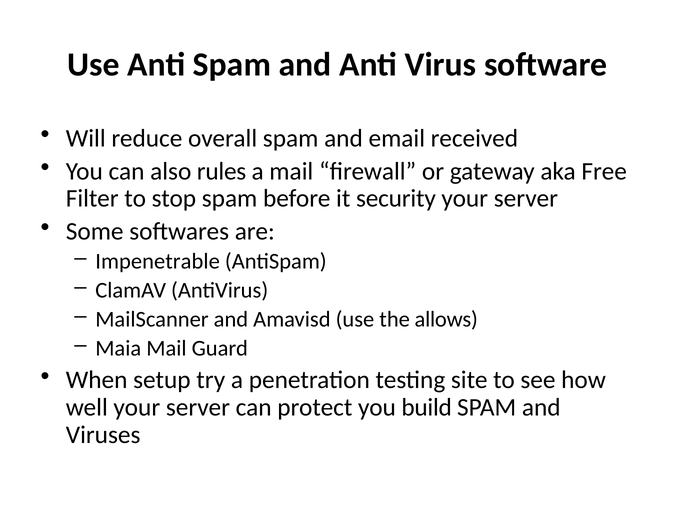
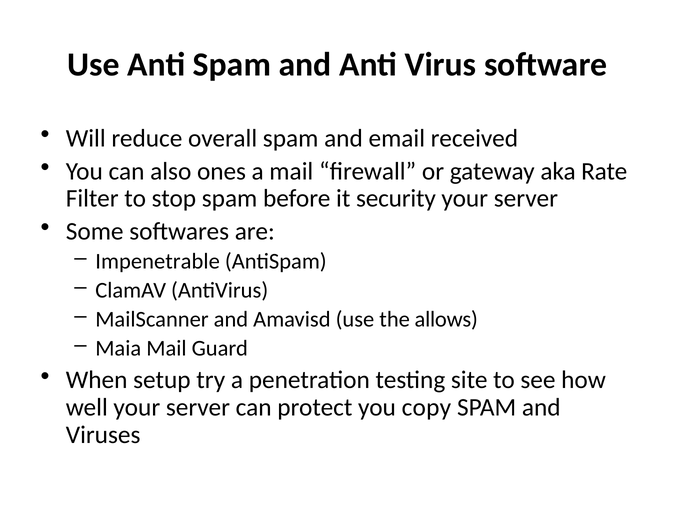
rules: rules -> ones
Free: Free -> Rate
build: build -> copy
